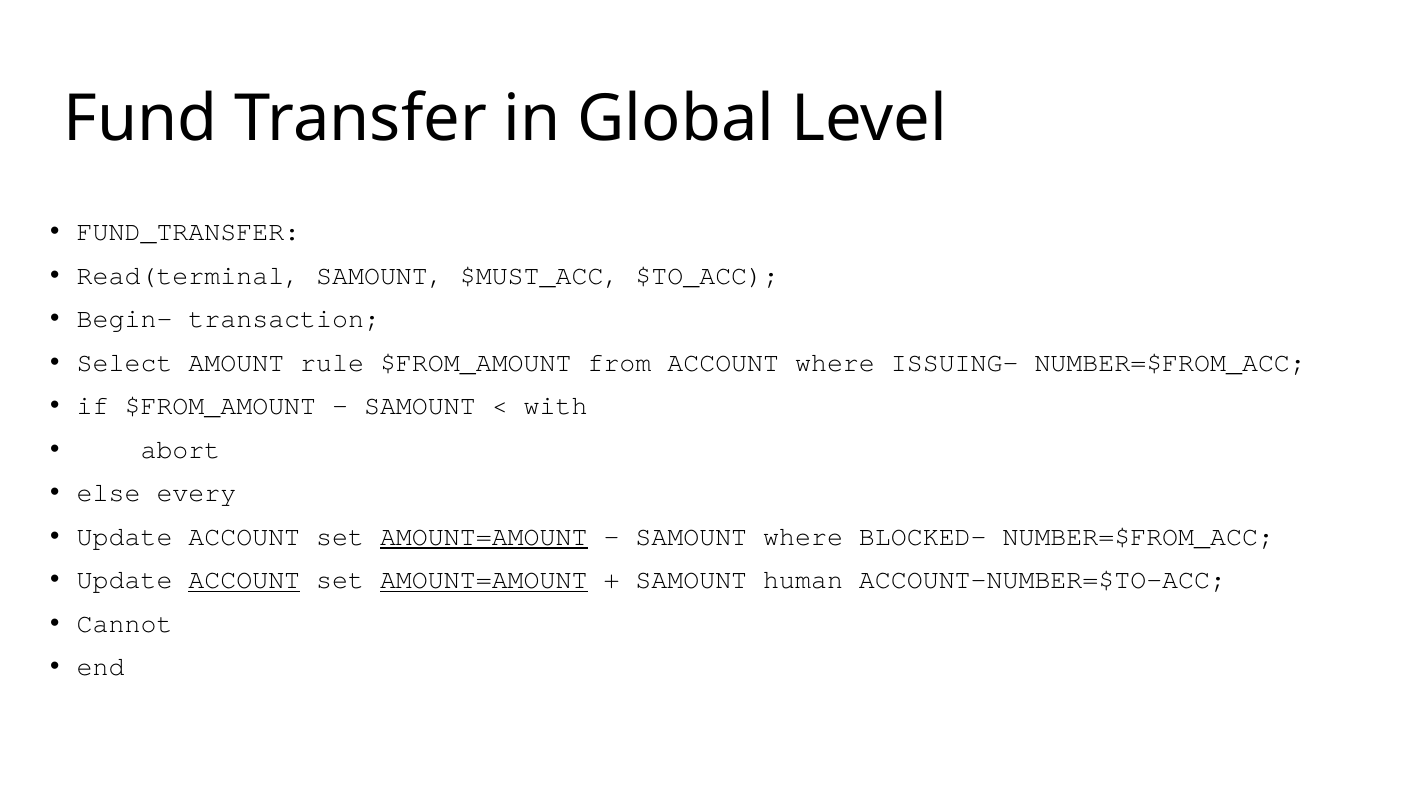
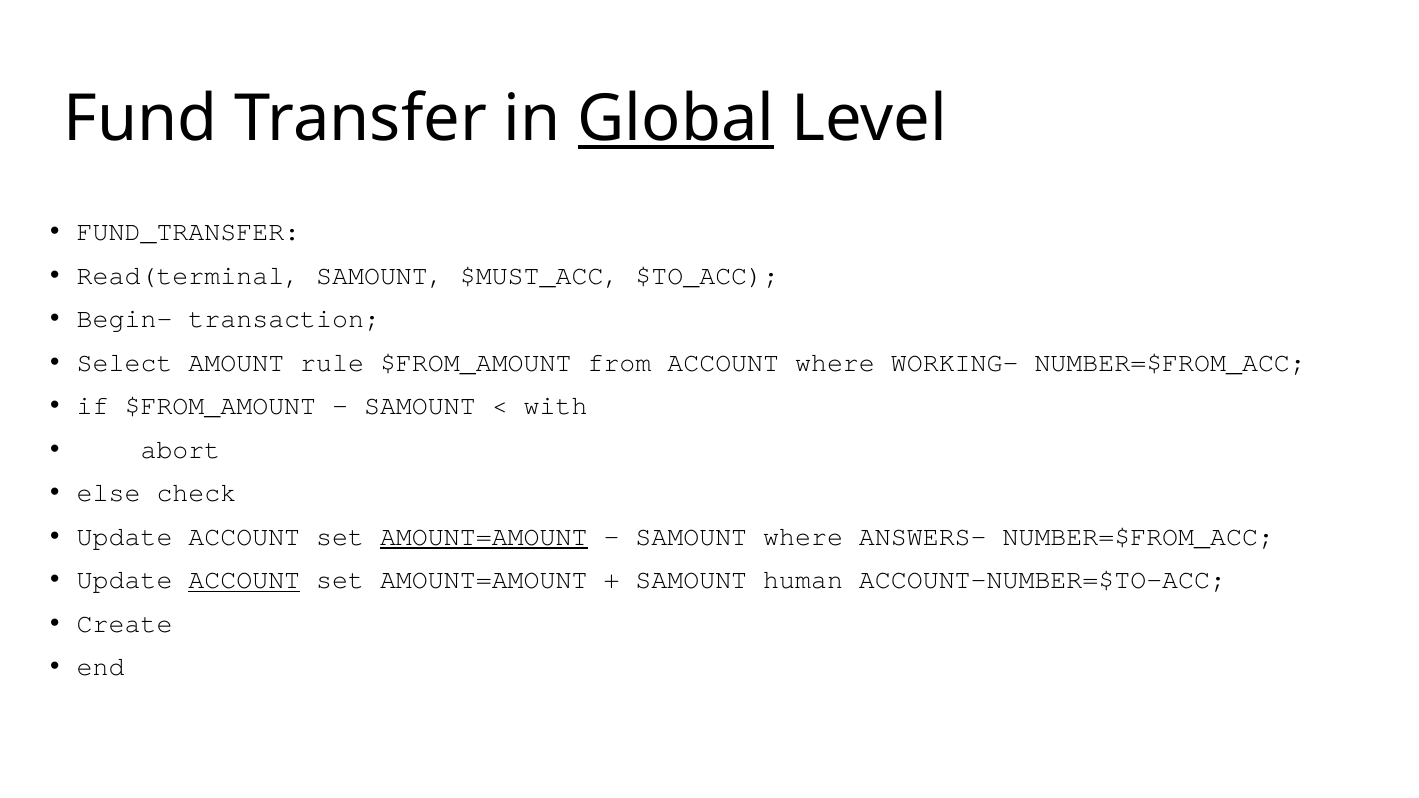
Global underline: none -> present
ISSUING-: ISSUING- -> WORKING-
every: every -> check
BLOCKED-: BLOCKED- -> ANSWERS-
AMOUNT=AMOUNT at (484, 580) underline: present -> none
Cannot: Cannot -> Create
